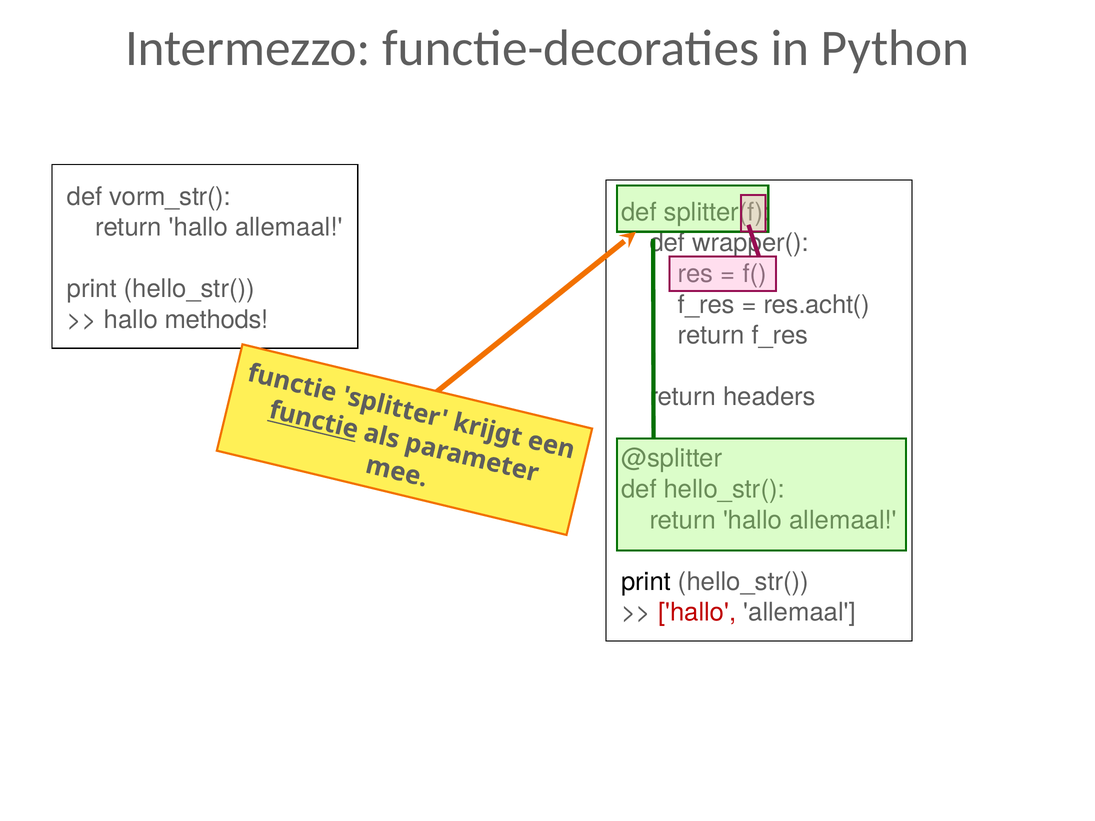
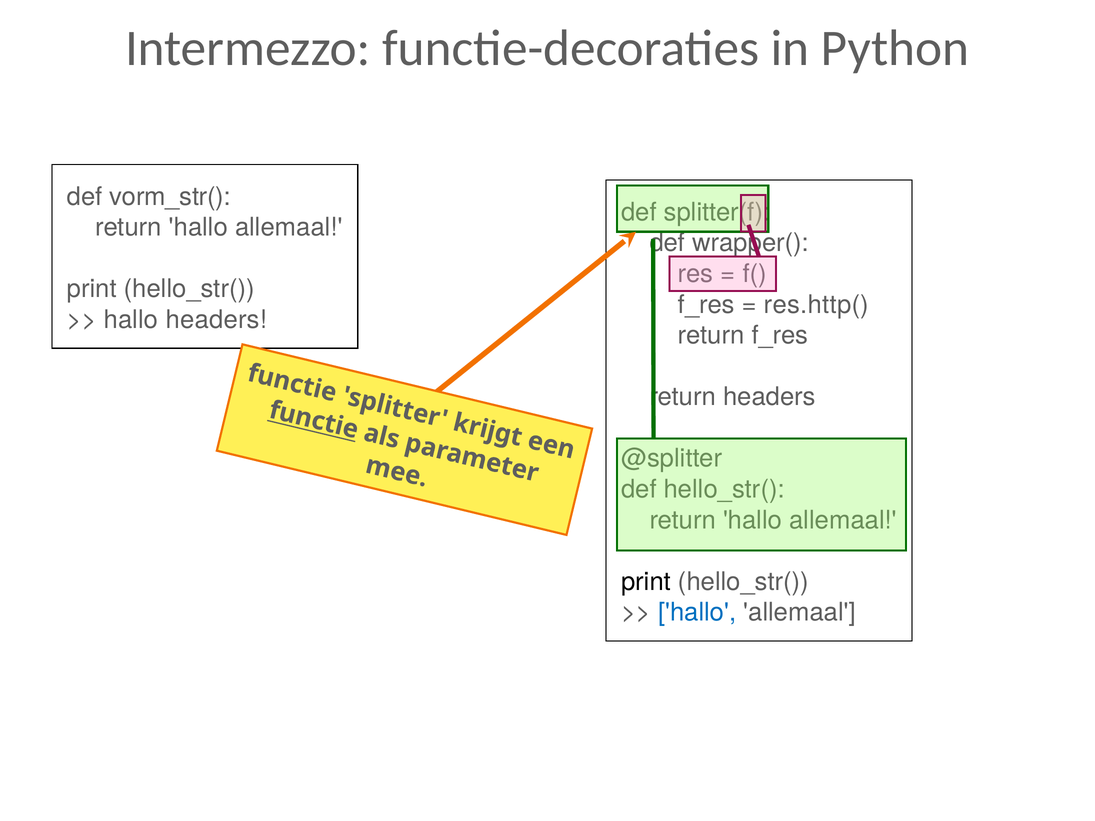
res.acht(: res.acht( -> res.http(
hallo methods: methods -> headers
hallo at (697, 613) colour: red -> blue
